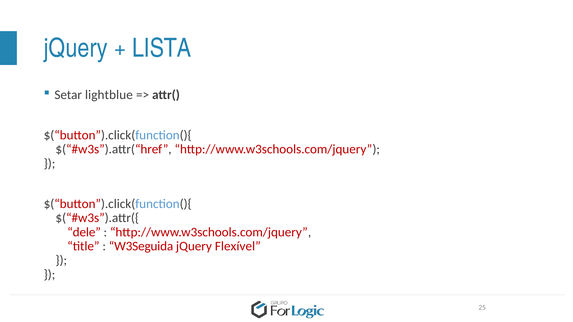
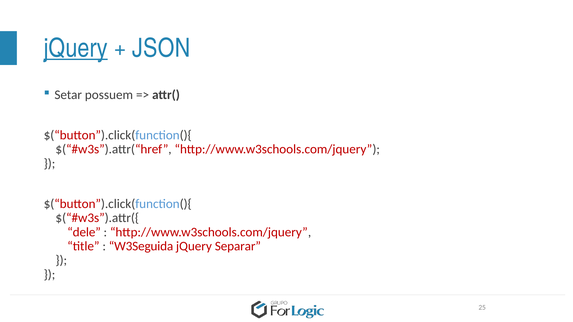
jQuery at (76, 48) underline: none -> present
LISTA: LISTA -> JSON
lightblue: lightblue -> possuem
Flexível: Flexível -> Separar
